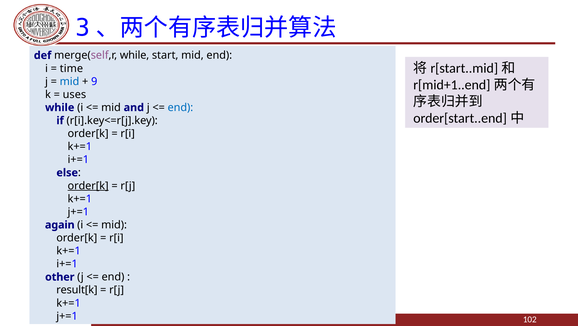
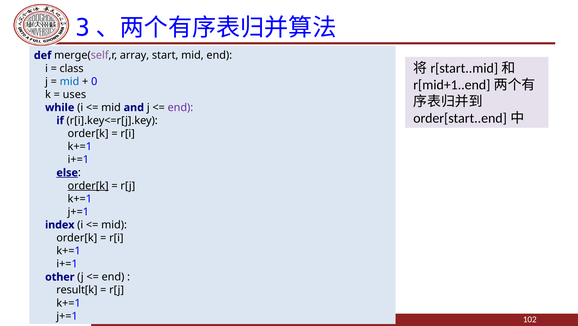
merge(self,r while: while -> array
time: time -> class
9: 9 -> 0
end at (180, 107) colour: blue -> purple
else underline: none -> present
again: again -> index
